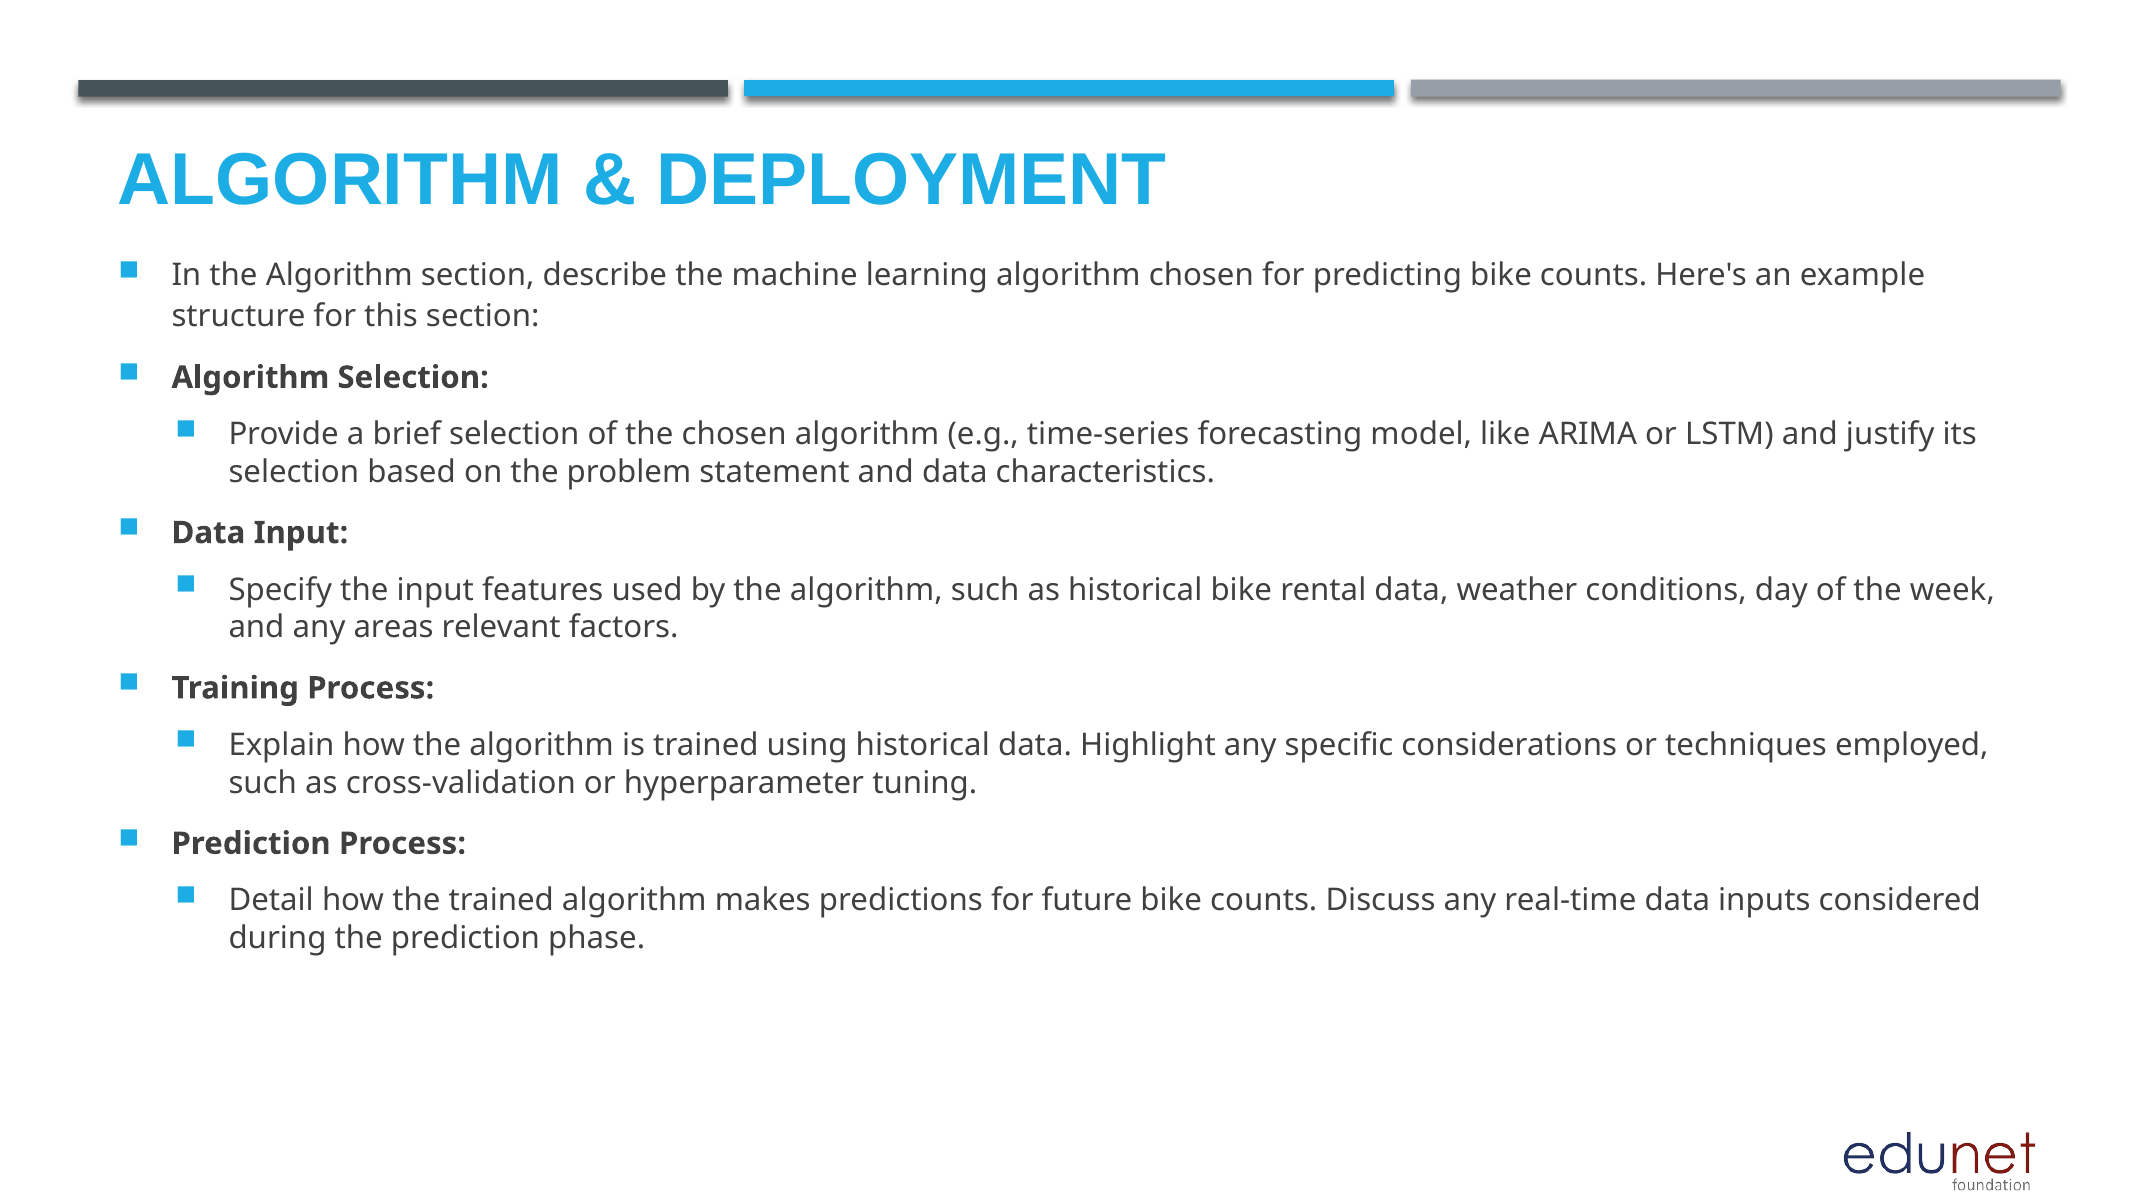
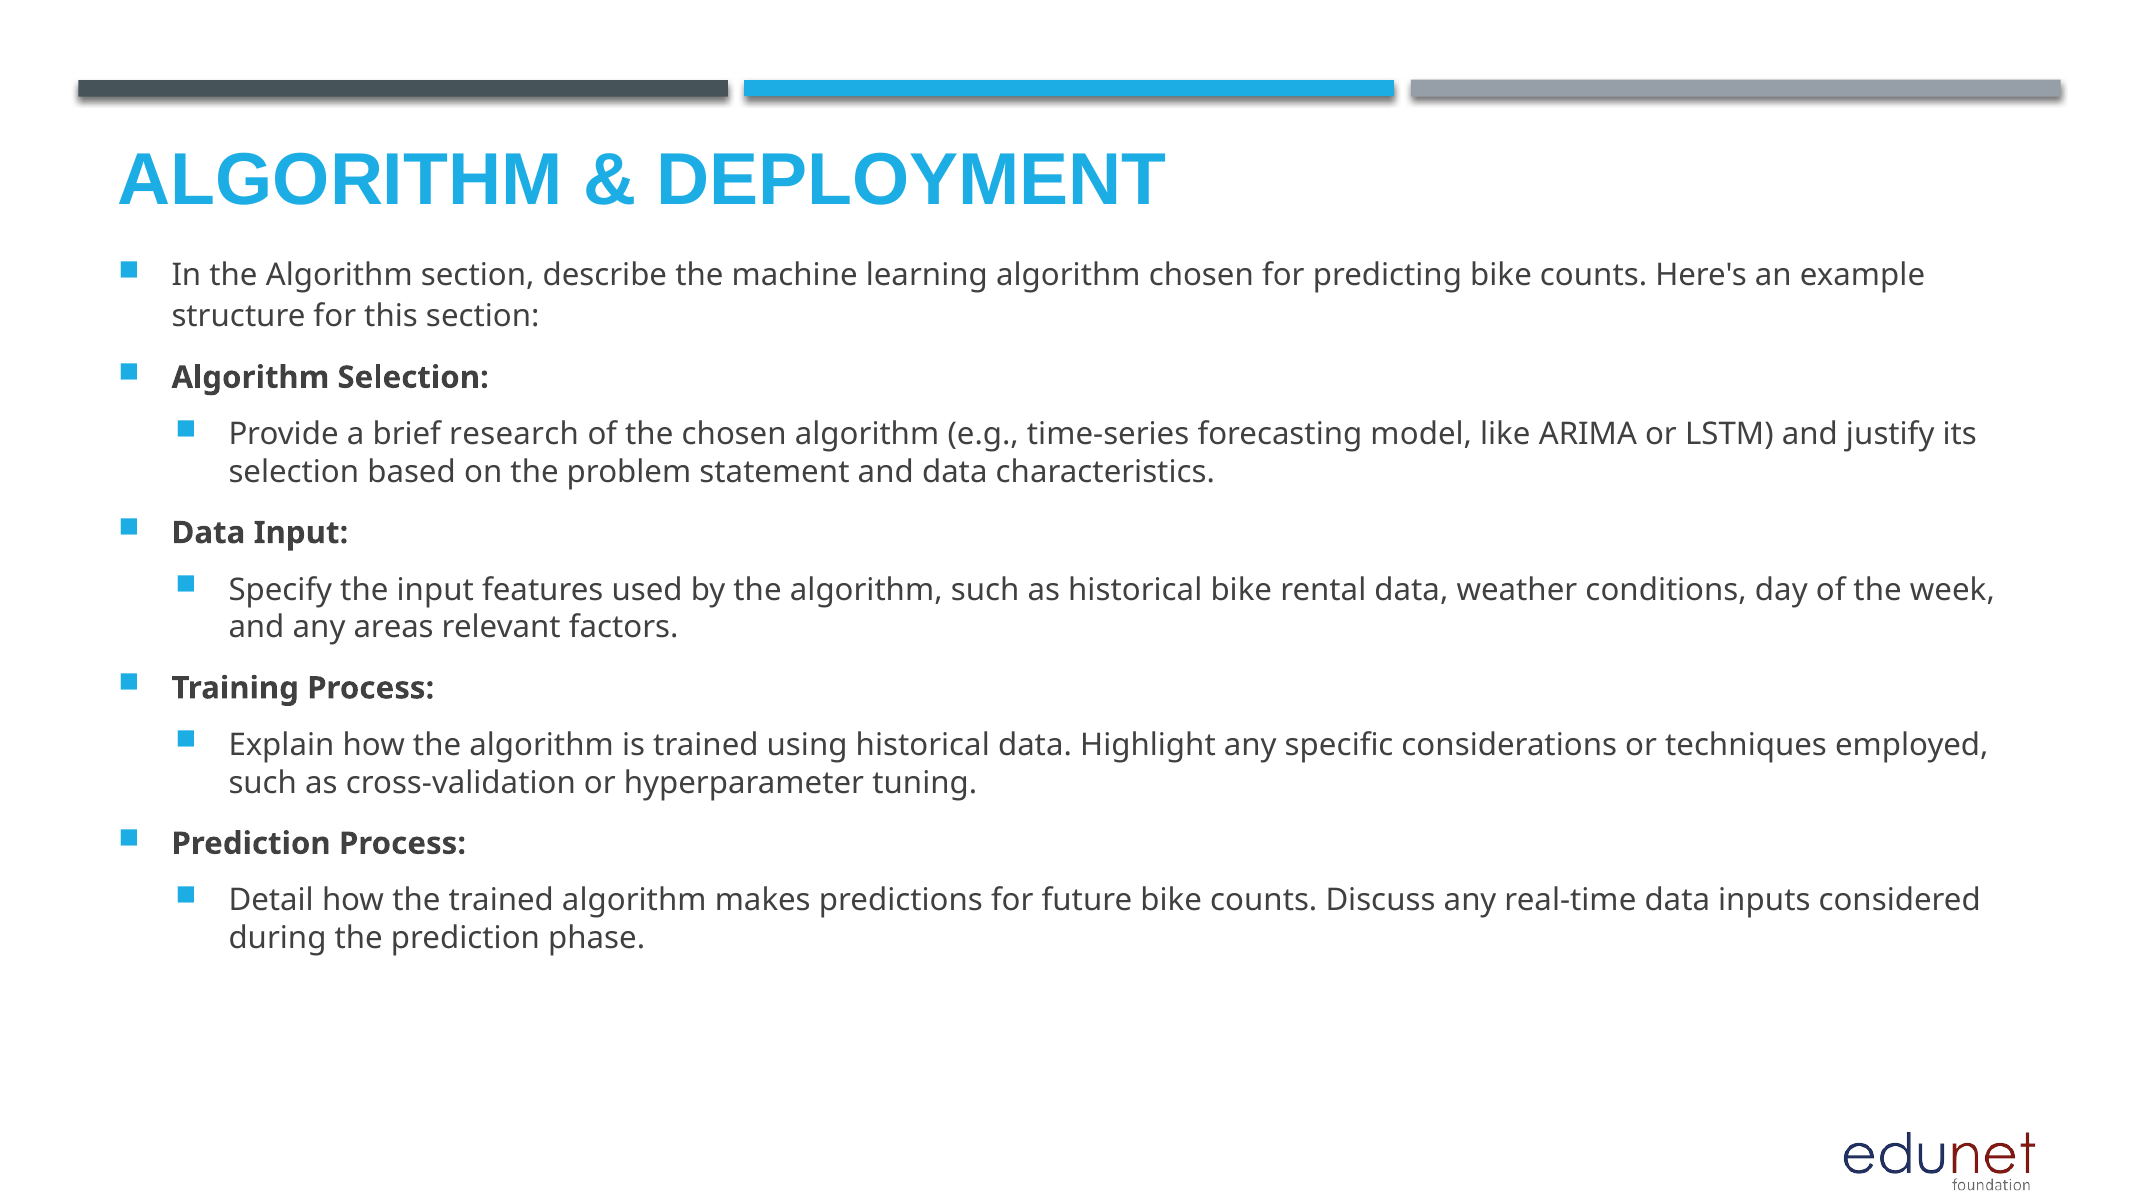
brief selection: selection -> research
